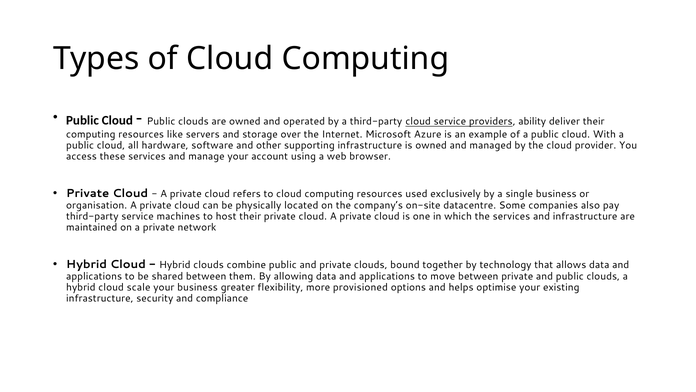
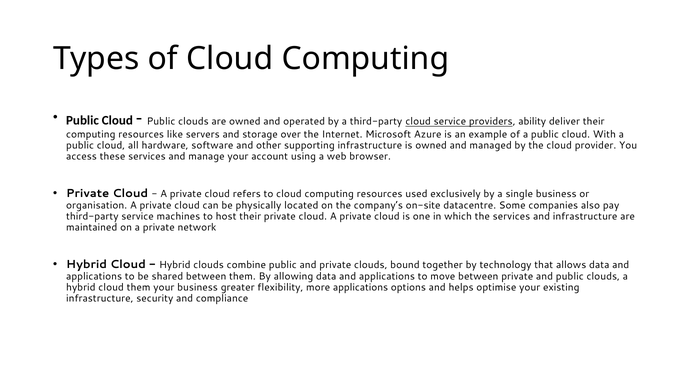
cloud scale: scale -> them
more provisioned: provisioned -> applications
